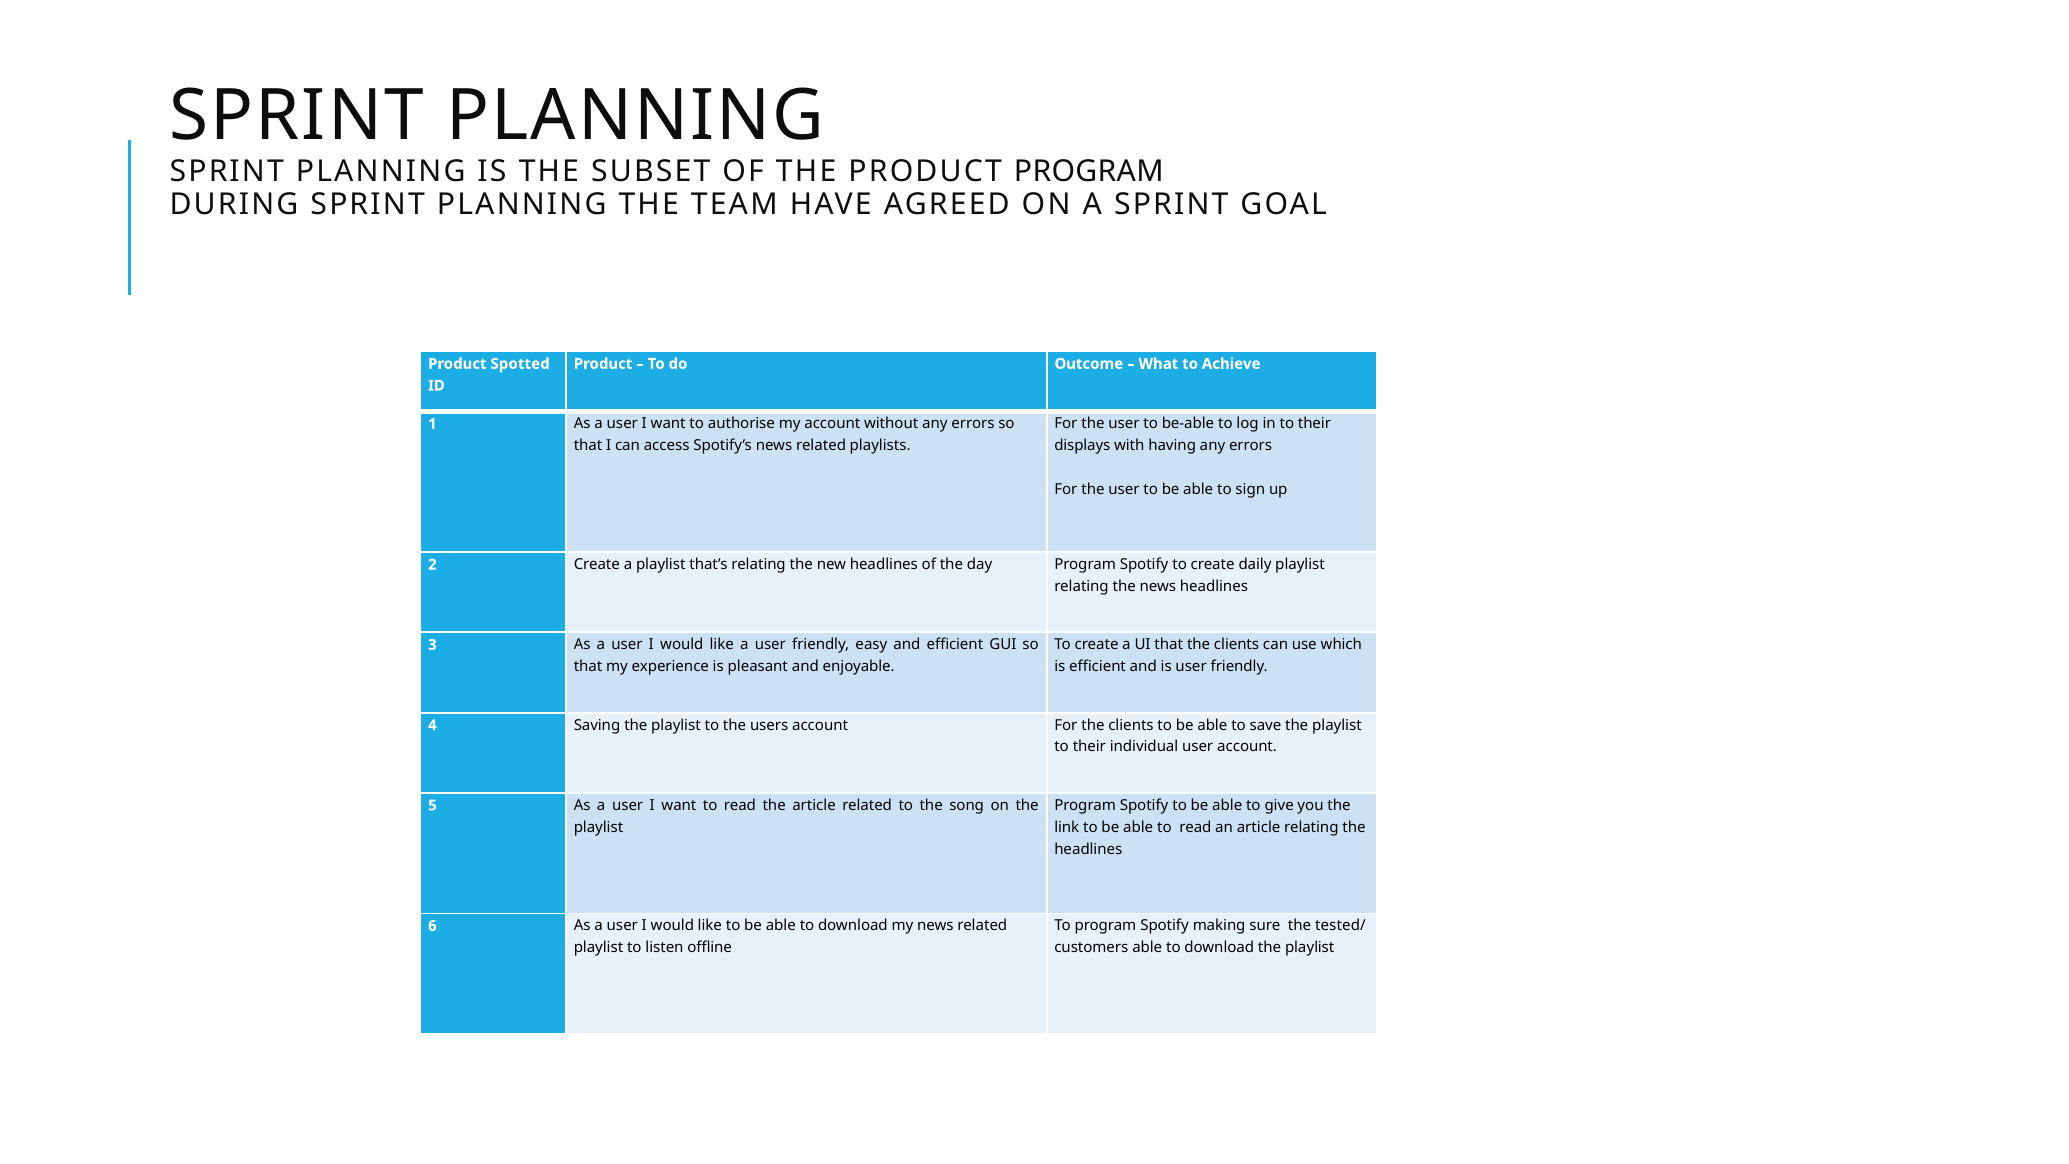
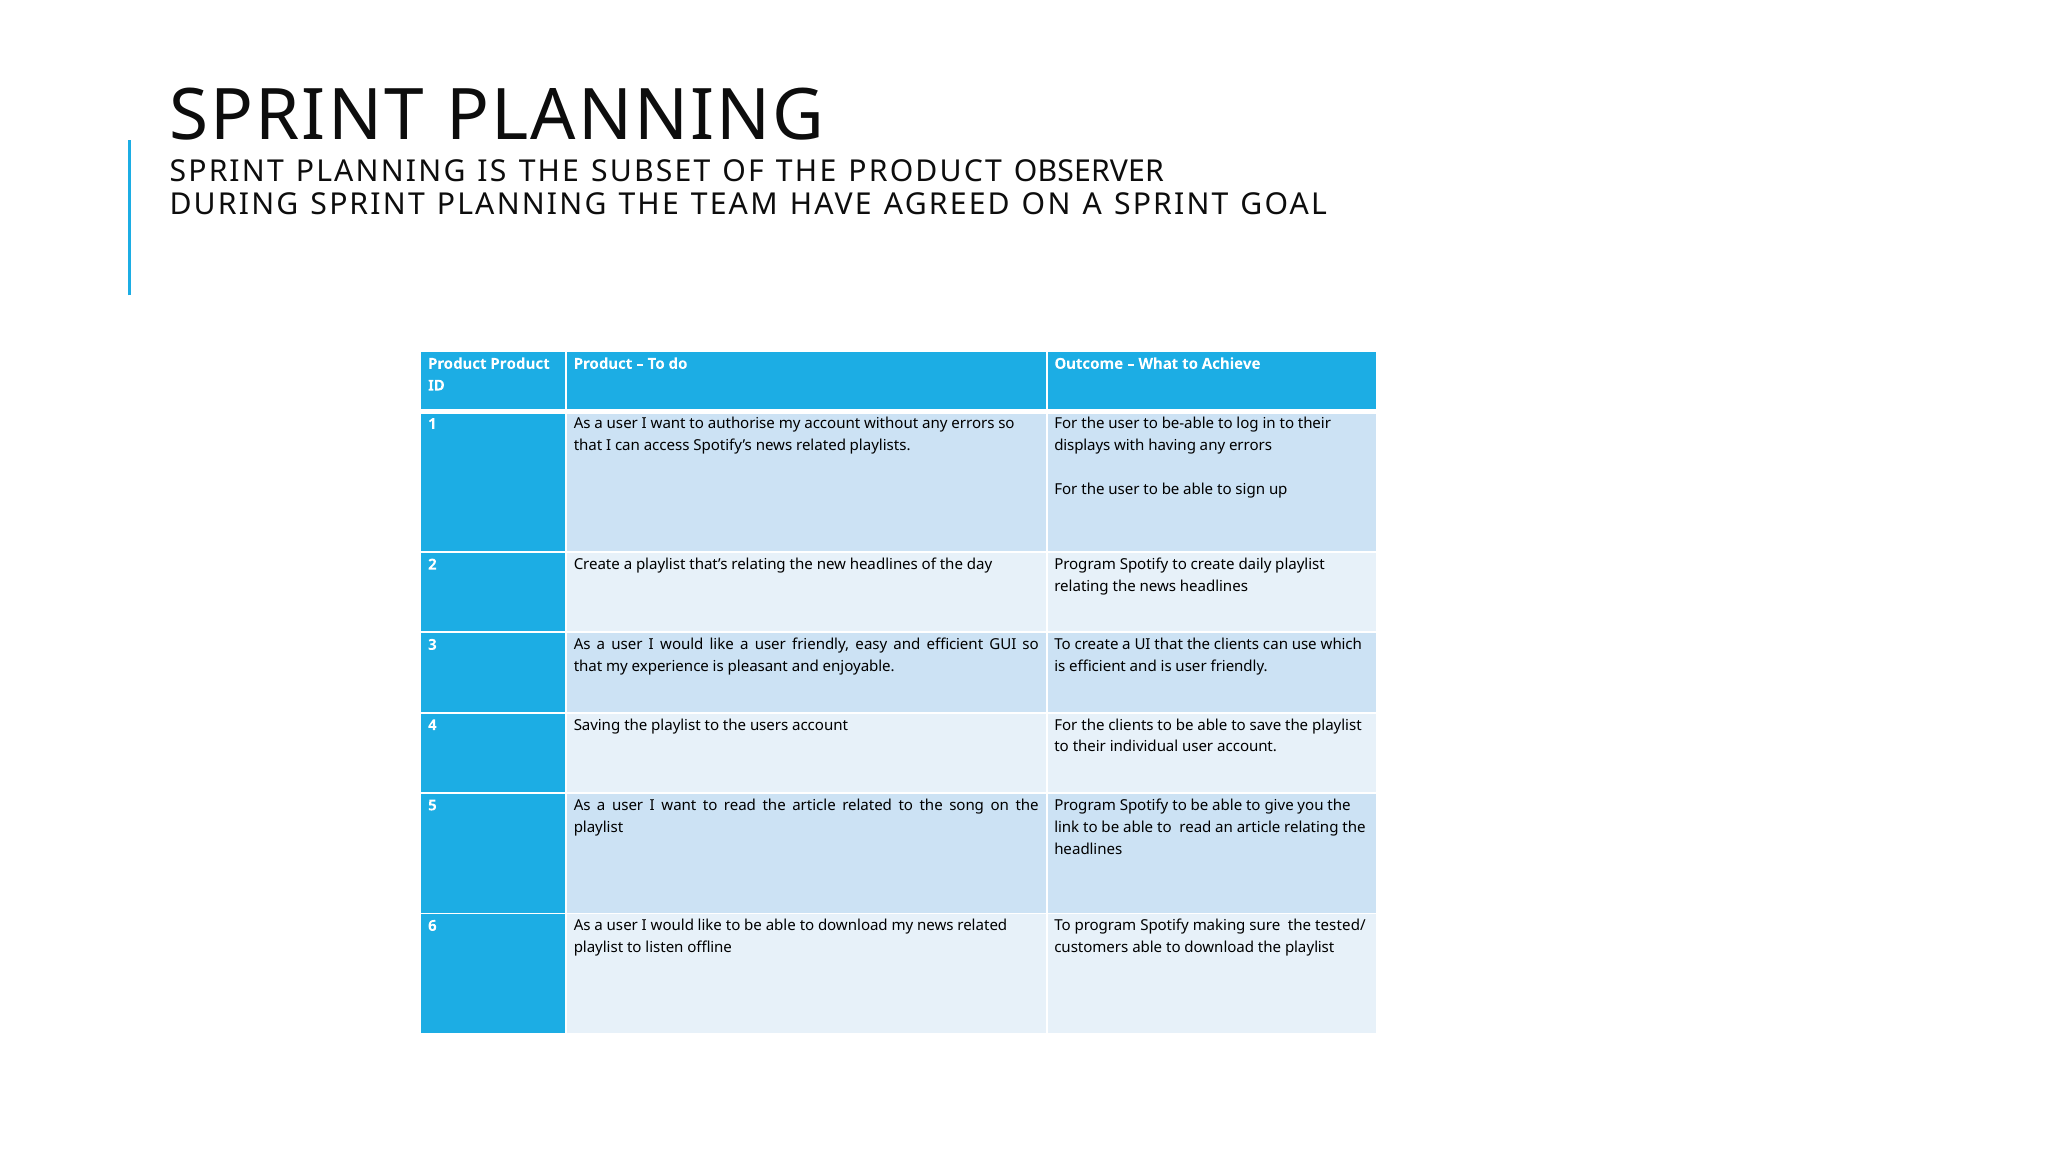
PRODUCT PROGRAM: PROGRAM -> OBSERVER
Product Spotted: Spotted -> Product
